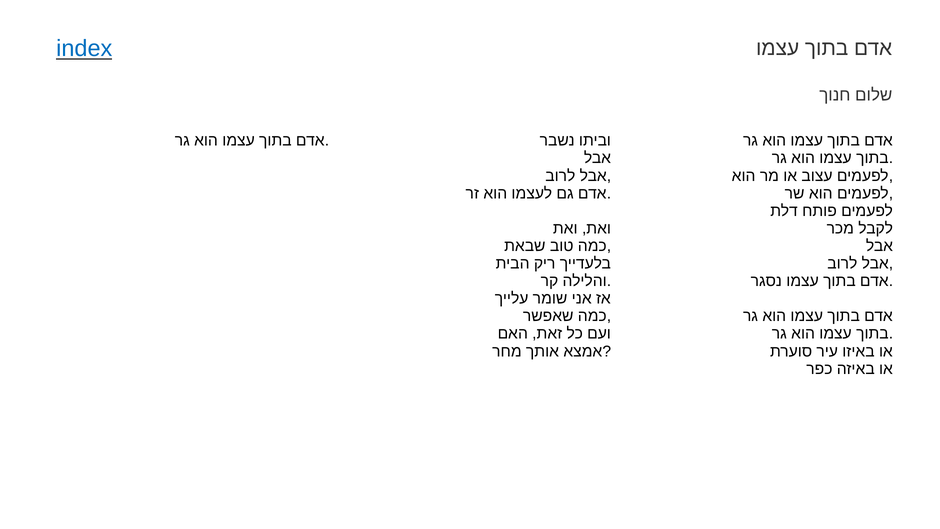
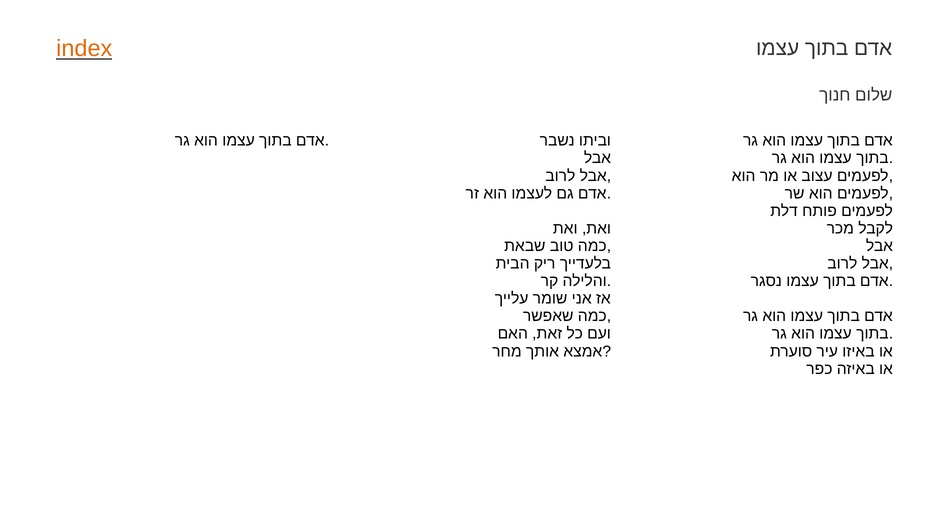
index colour: blue -> orange
